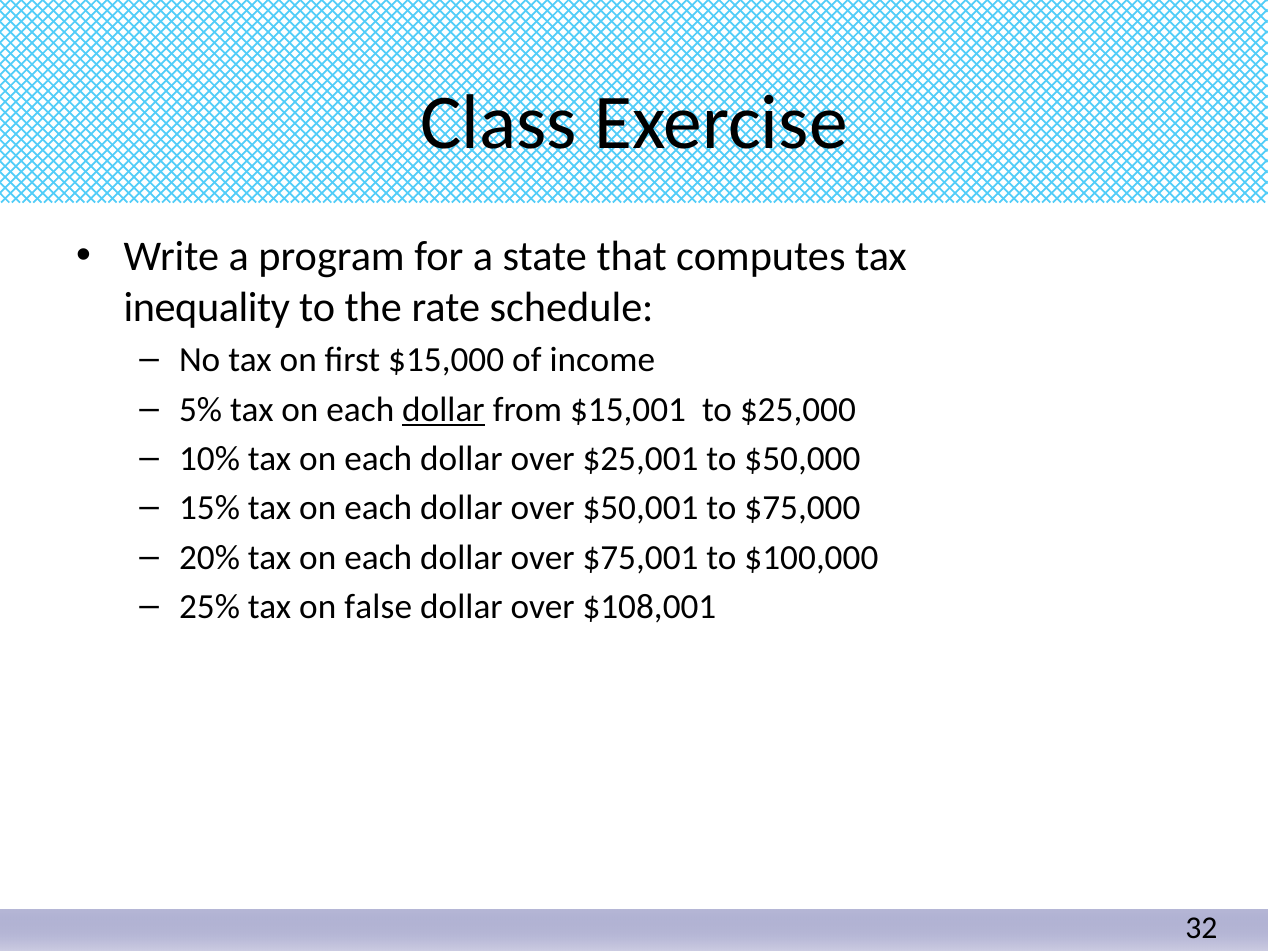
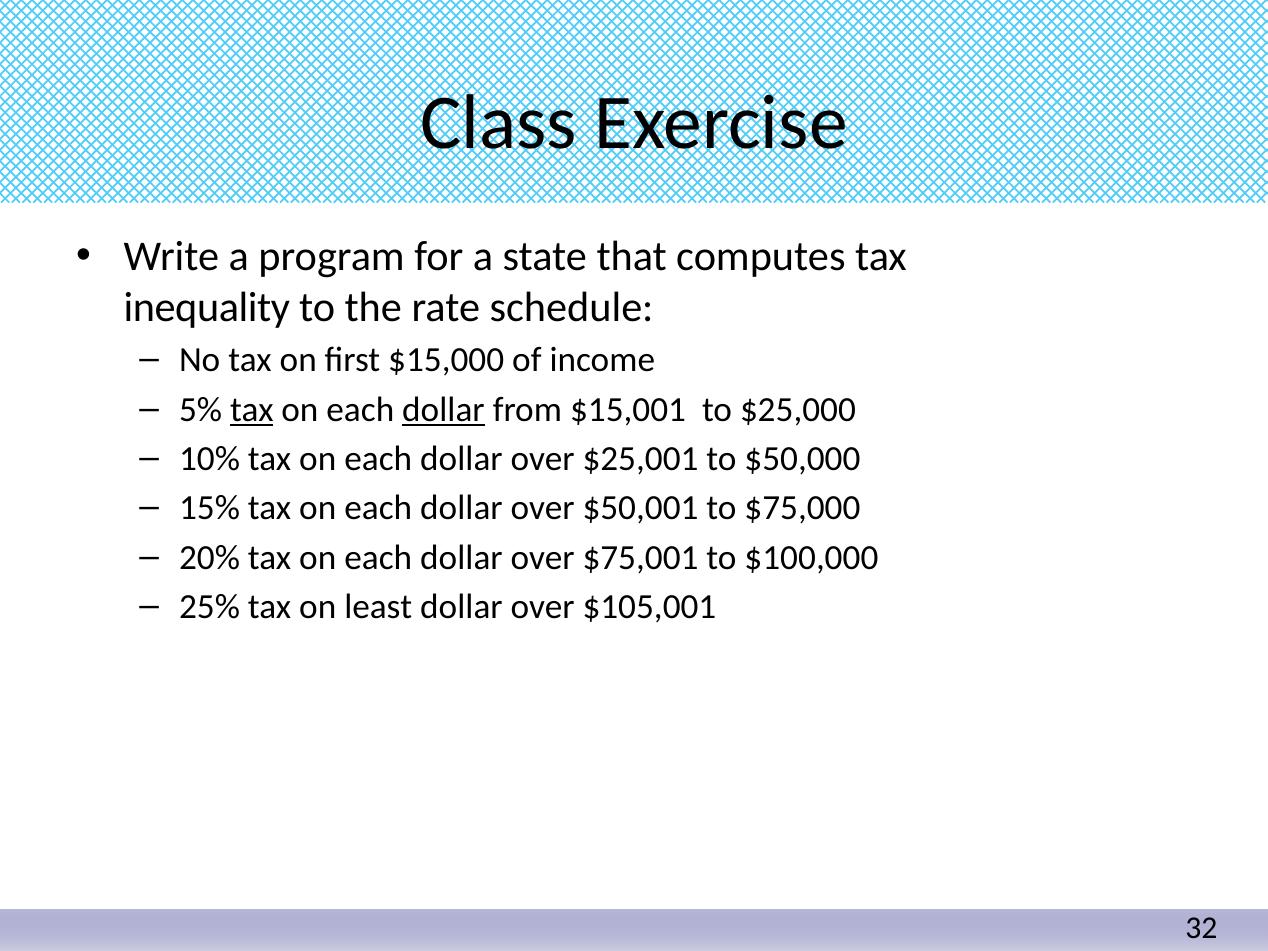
tax at (252, 410) underline: none -> present
false: false -> least
$108,001: $108,001 -> $105,001
